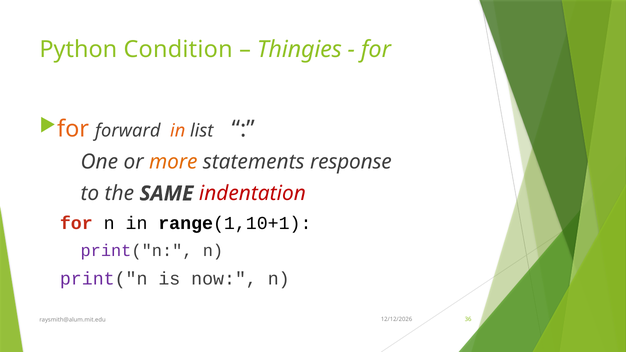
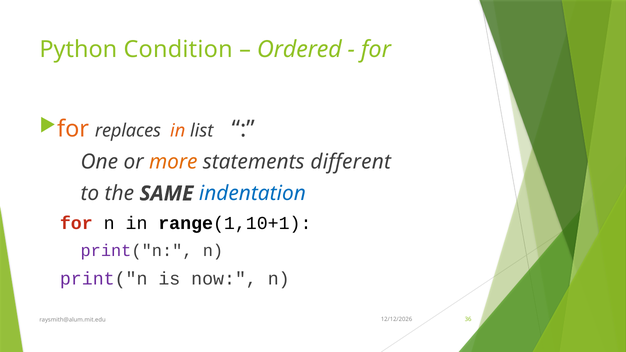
Thingies: Thingies -> Ordered
forward: forward -> replaces
response: response -> different
indentation colour: red -> blue
